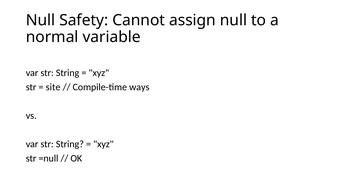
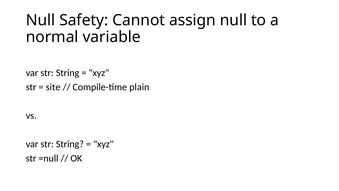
ways: ways -> plain
